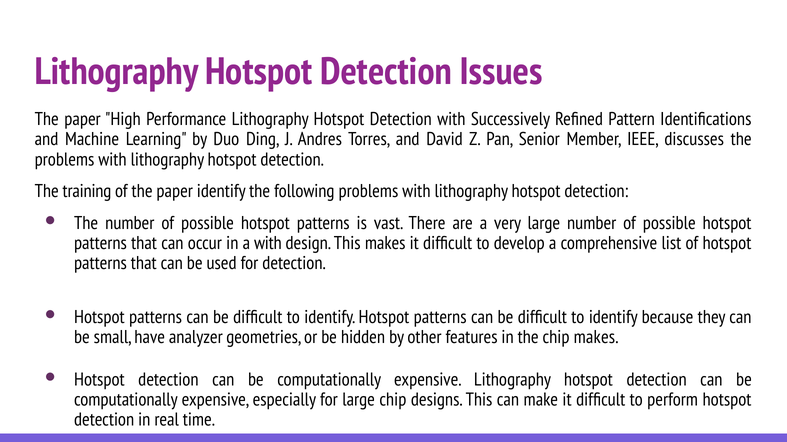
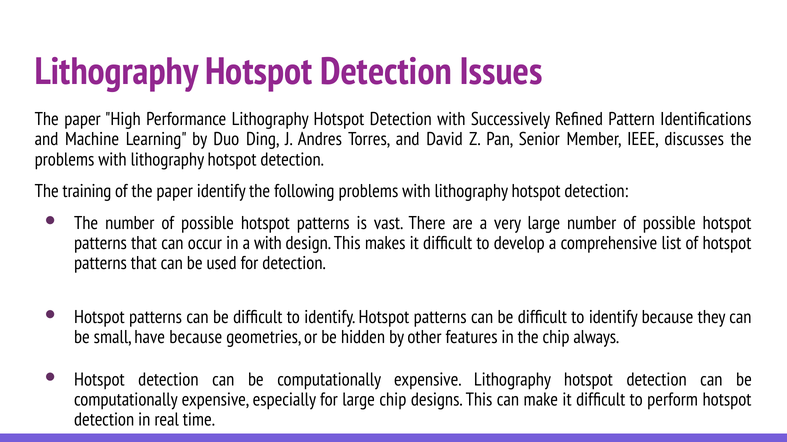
have analyzer: analyzer -> because
chip makes: makes -> always
